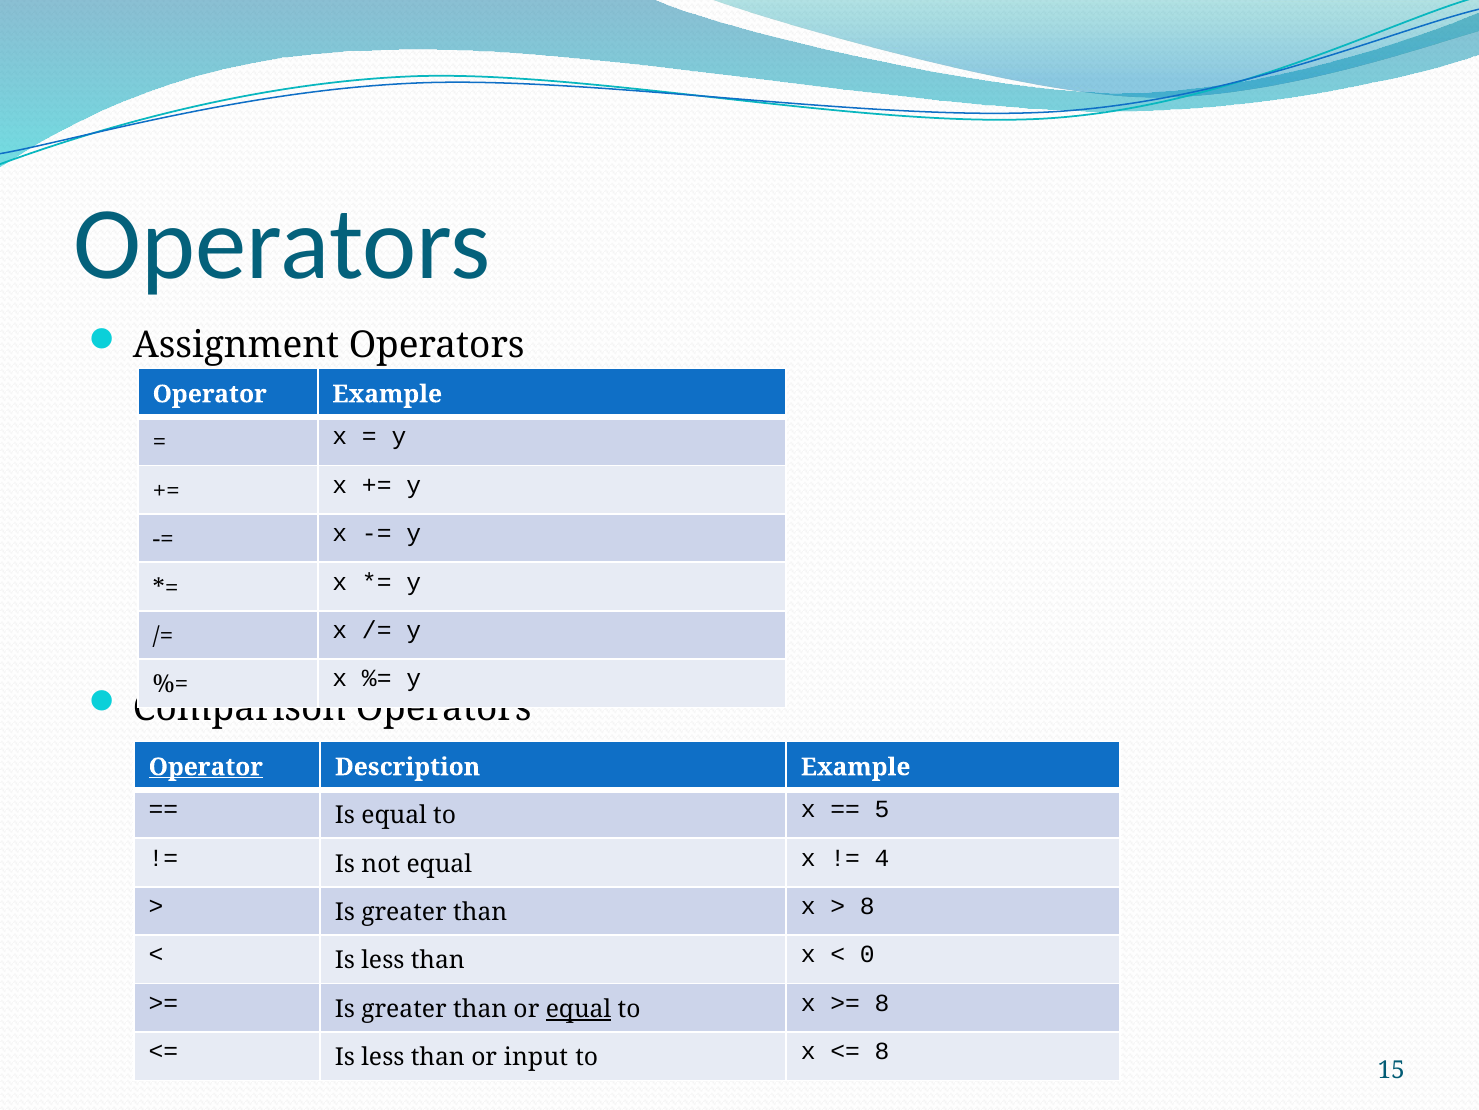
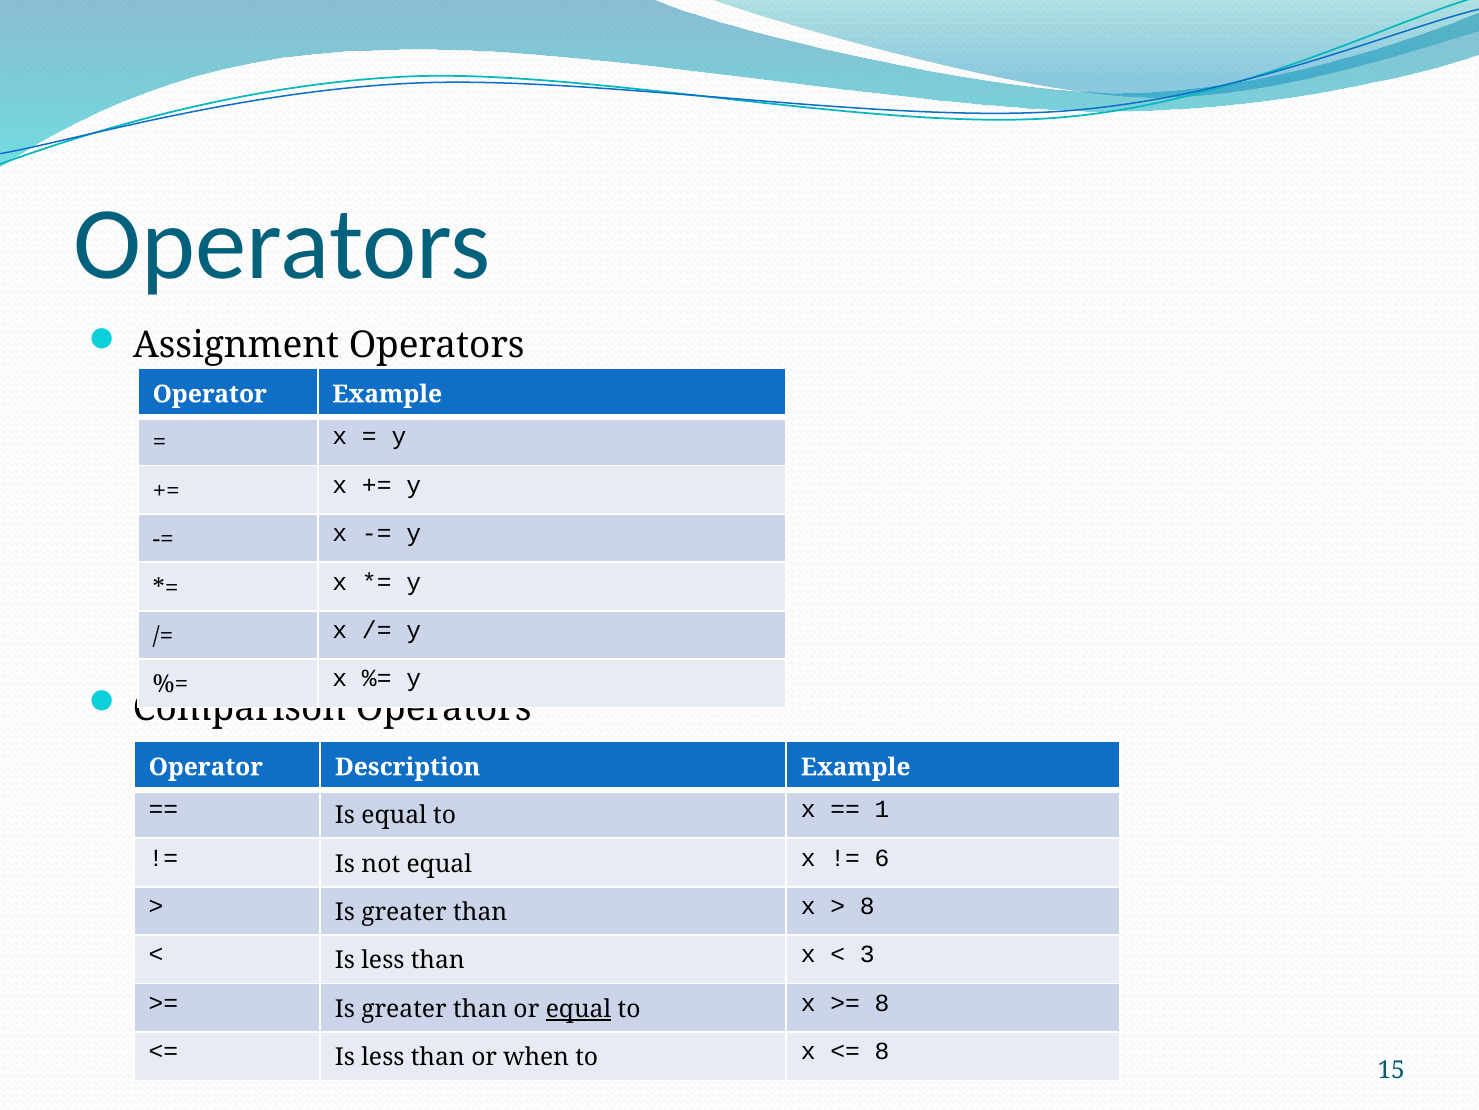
Operator at (206, 767) underline: present -> none
5: 5 -> 1
4: 4 -> 6
0: 0 -> 3
input: input -> when
